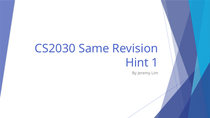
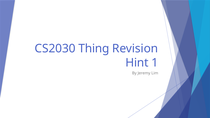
Same: Same -> Thing
